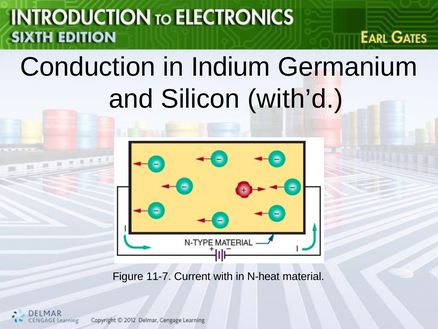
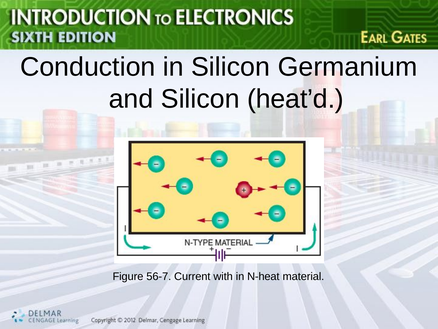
in Indium: Indium -> Silicon
with’d: with’d -> heat’d
11-7: 11-7 -> 56-7
